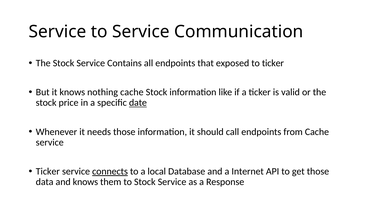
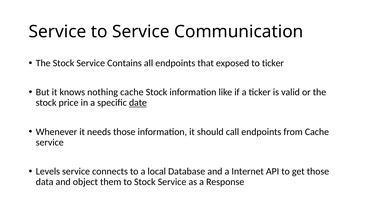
Ticker at (48, 171): Ticker -> Levels
connects underline: present -> none
and knows: knows -> object
